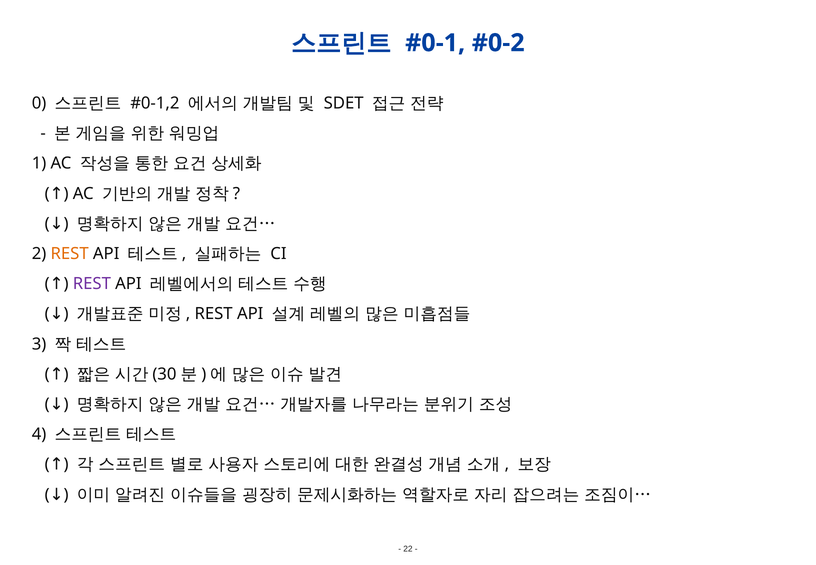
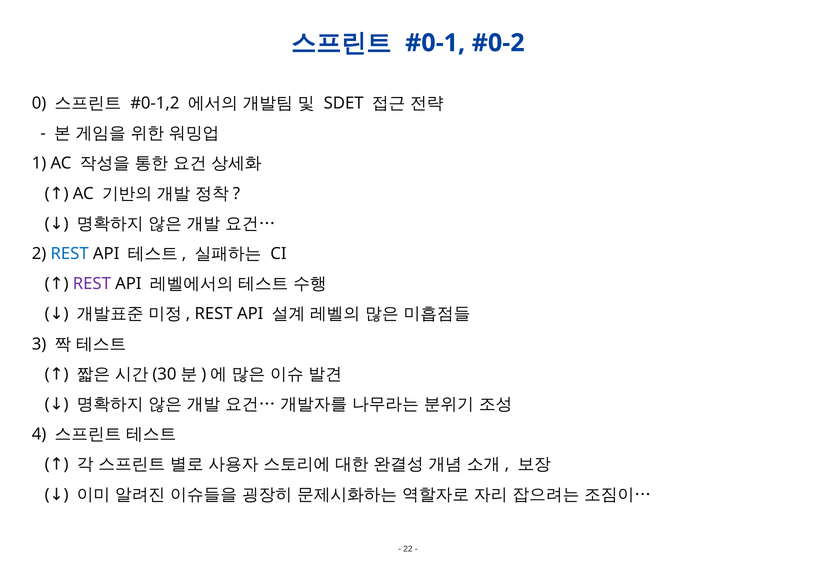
REST at (70, 254) colour: orange -> blue
